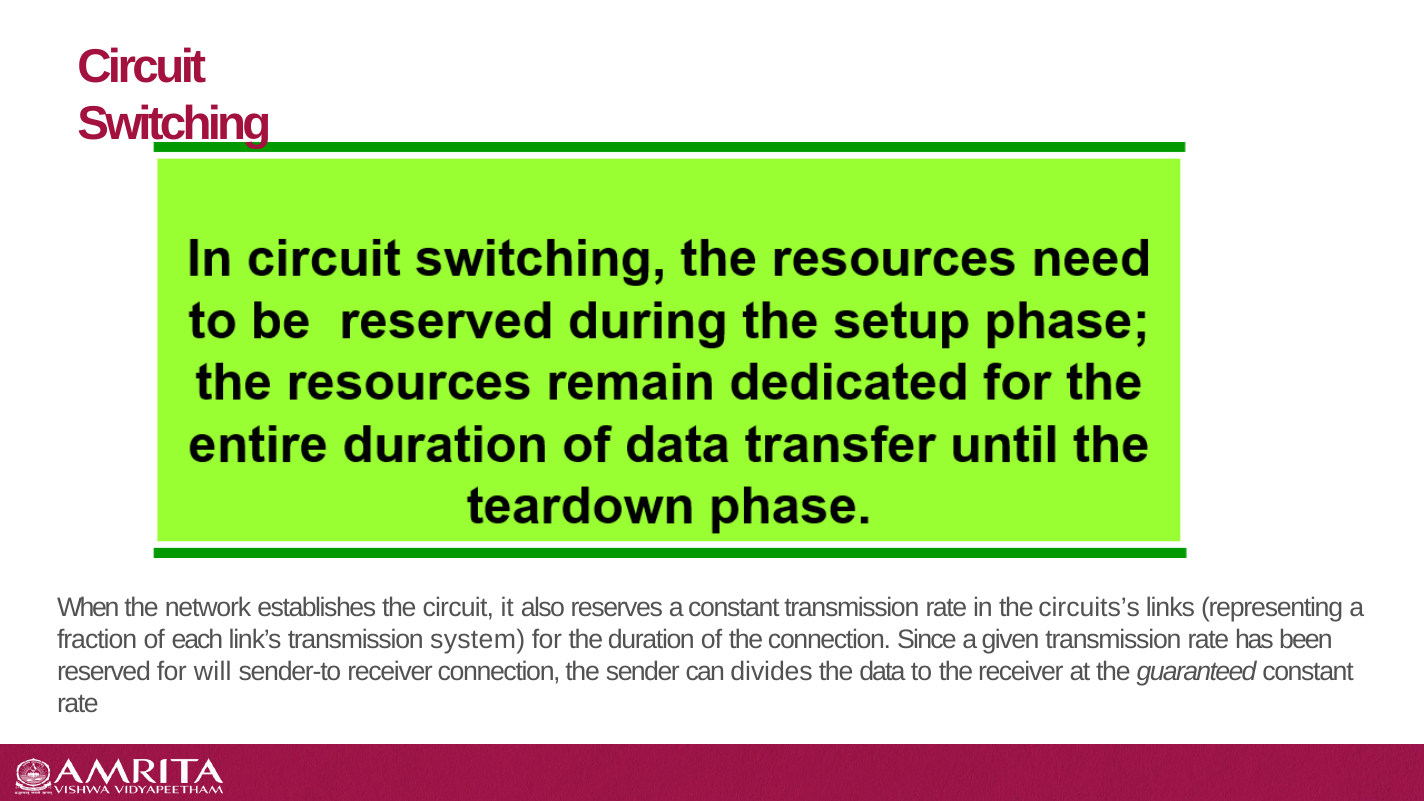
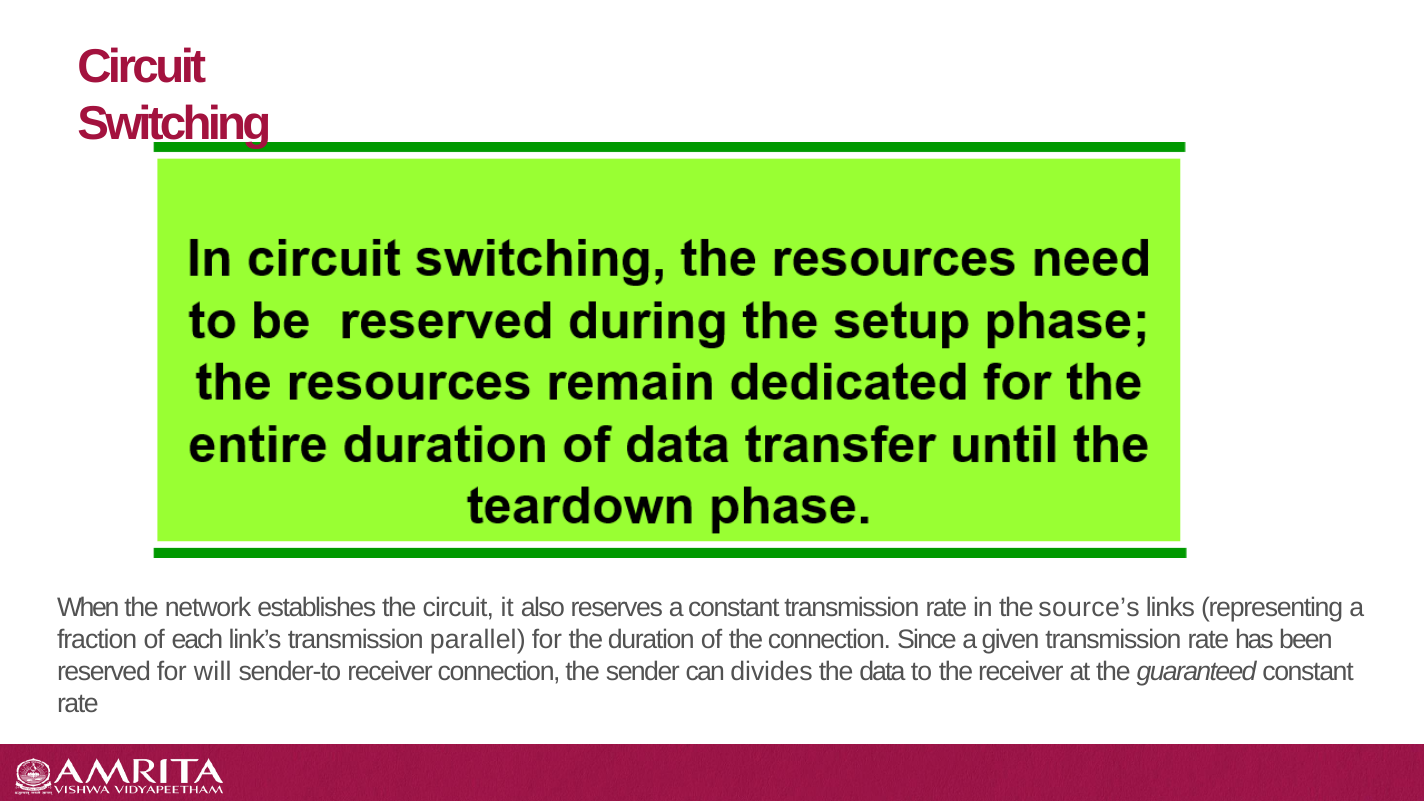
circuits’s: circuits’s -> source’s
system: system -> parallel
